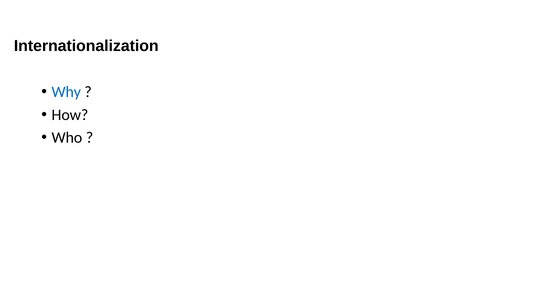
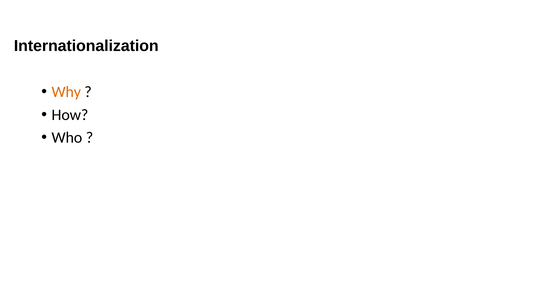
Why colour: blue -> orange
